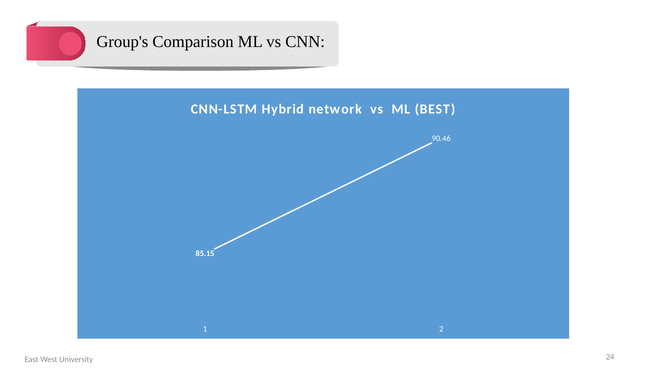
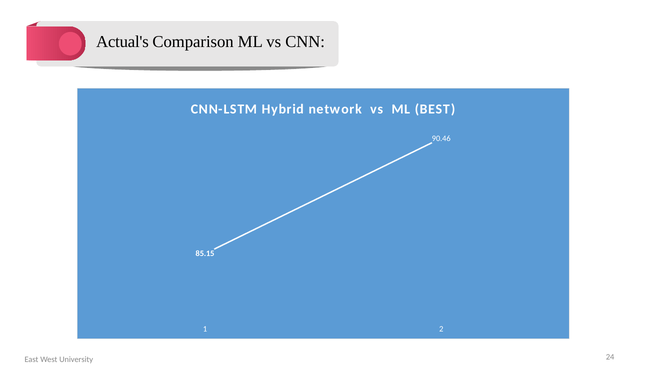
Group's: Group's -> Actual's
